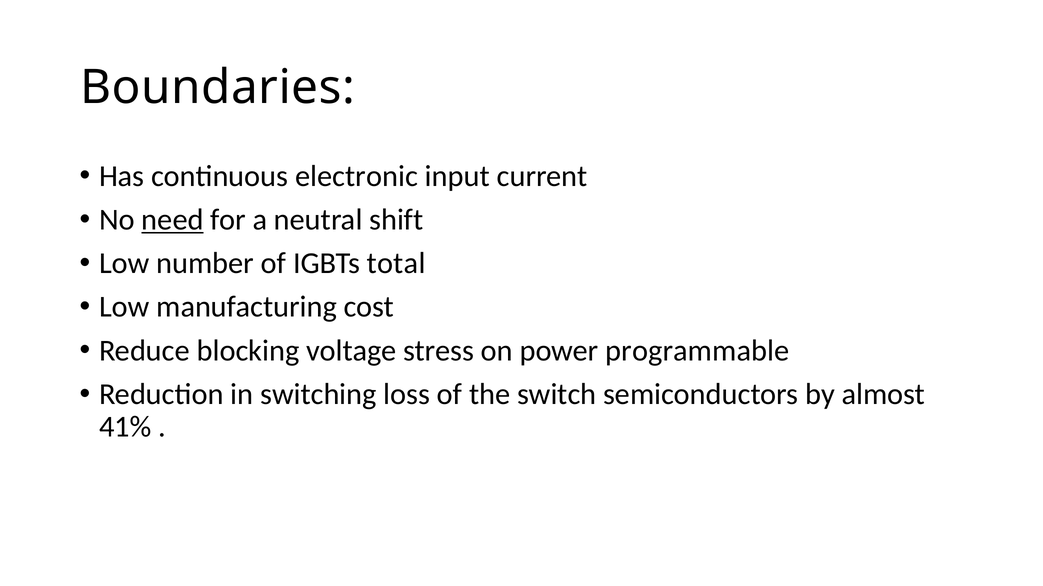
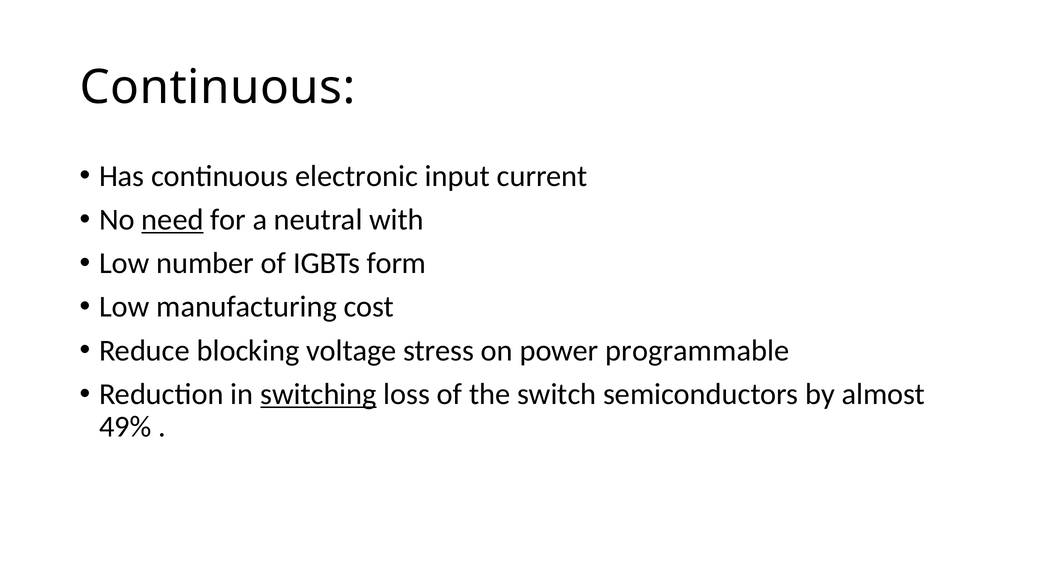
Boundaries at (218, 88): Boundaries -> Continuous
shift: shift -> with
total: total -> form
switching underline: none -> present
41%: 41% -> 49%
